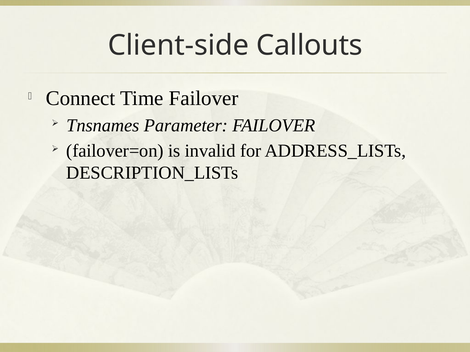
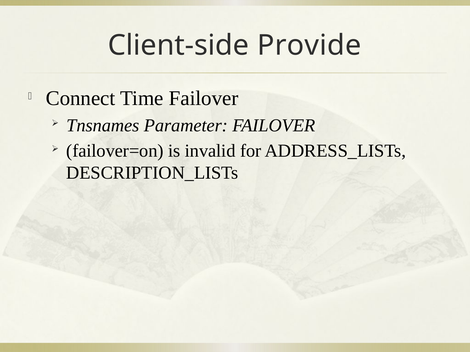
Callouts: Callouts -> Provide
